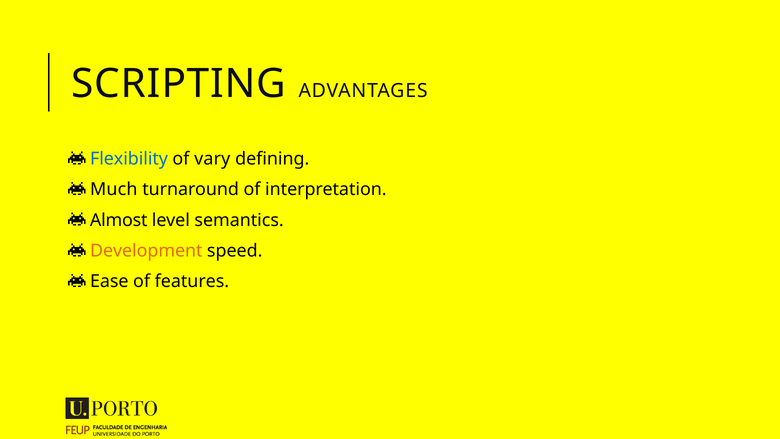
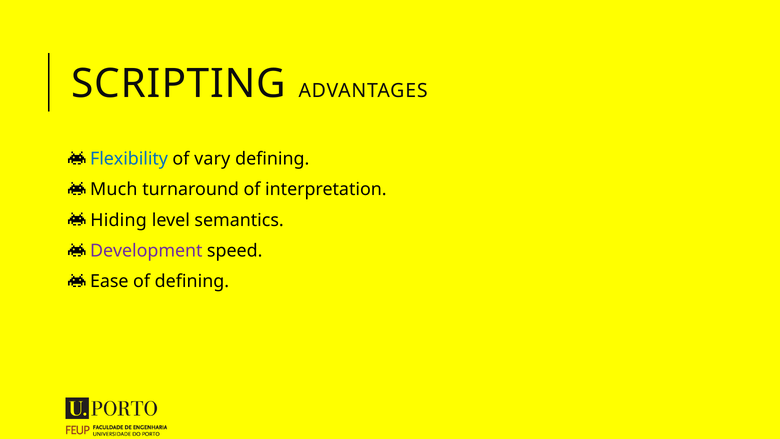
Almost: Almost -> Hiding
Development colour: orange -> purple
of features: features -> defining
